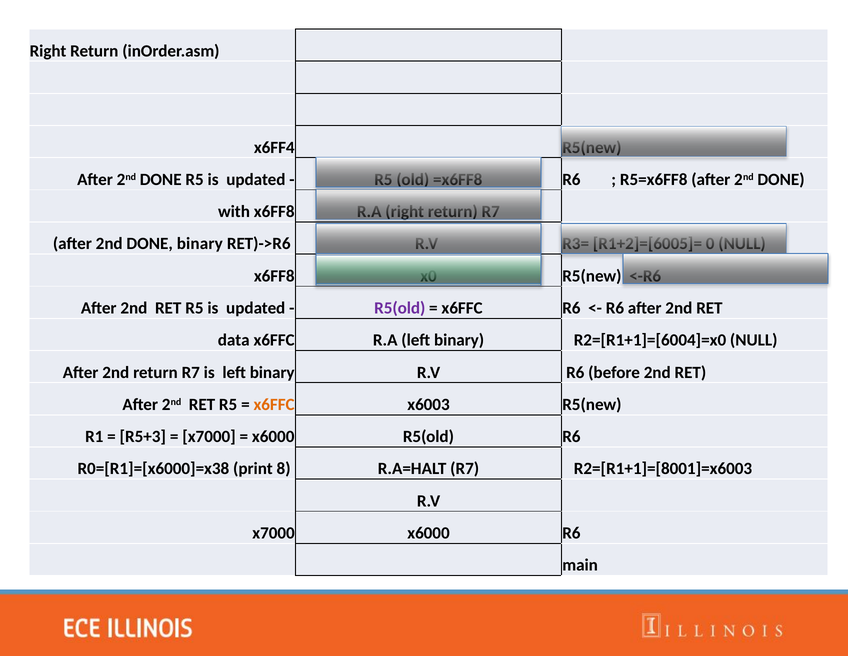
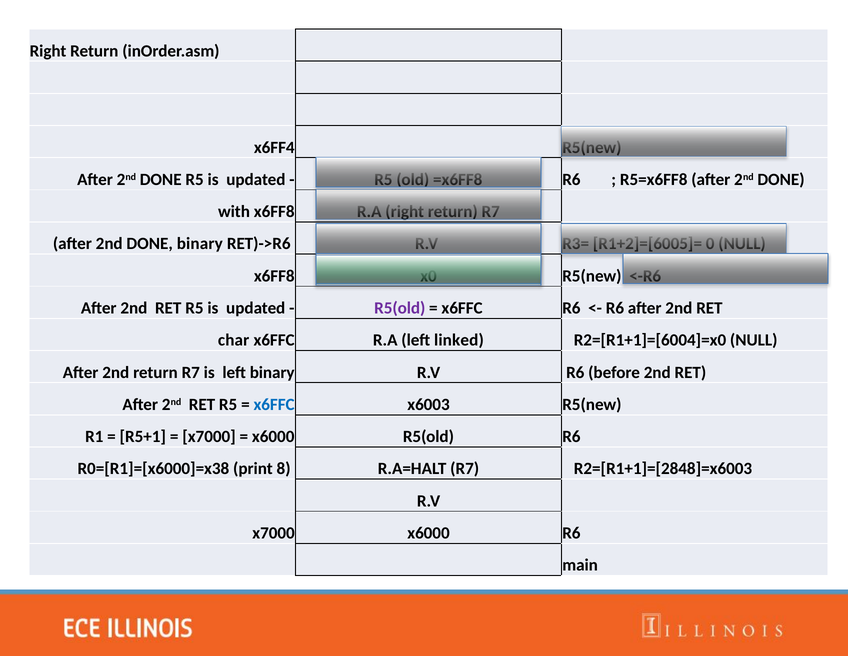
data: data -> char
R.A left binary: binary -> linked
x6FFC at (274, 404) colour: orange -> blue
R5+3: R5+3 -> R5+1
R2=[R1+1]=[8001]=x6003: R2=[R1+1]=[8001]=x6003 -> R2=[R1+1]=[2848]=x6003
